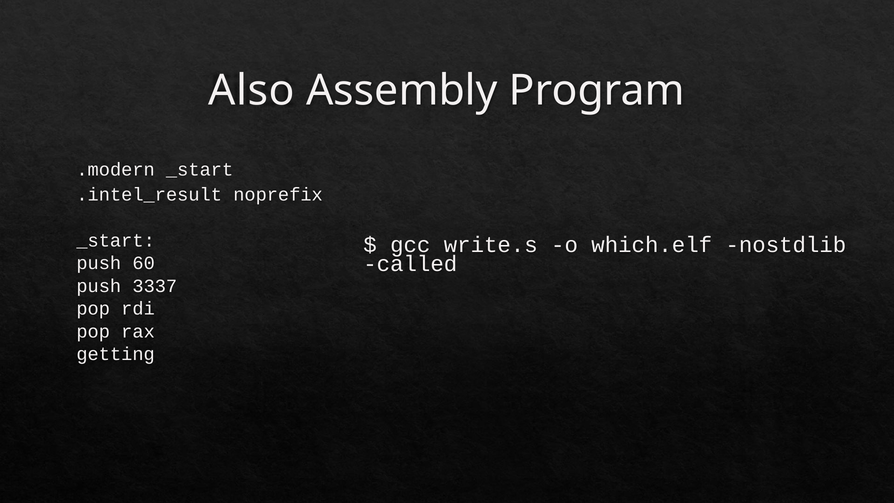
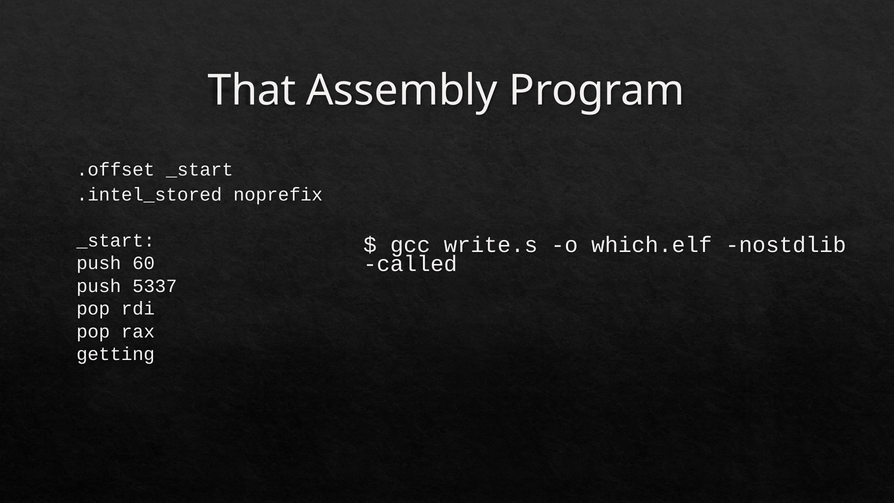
Also: Also -> That
.modern: .modern -> .offset
.intel_result: .intel_result -> .intel_stored
3337: 3337 -> 5337
